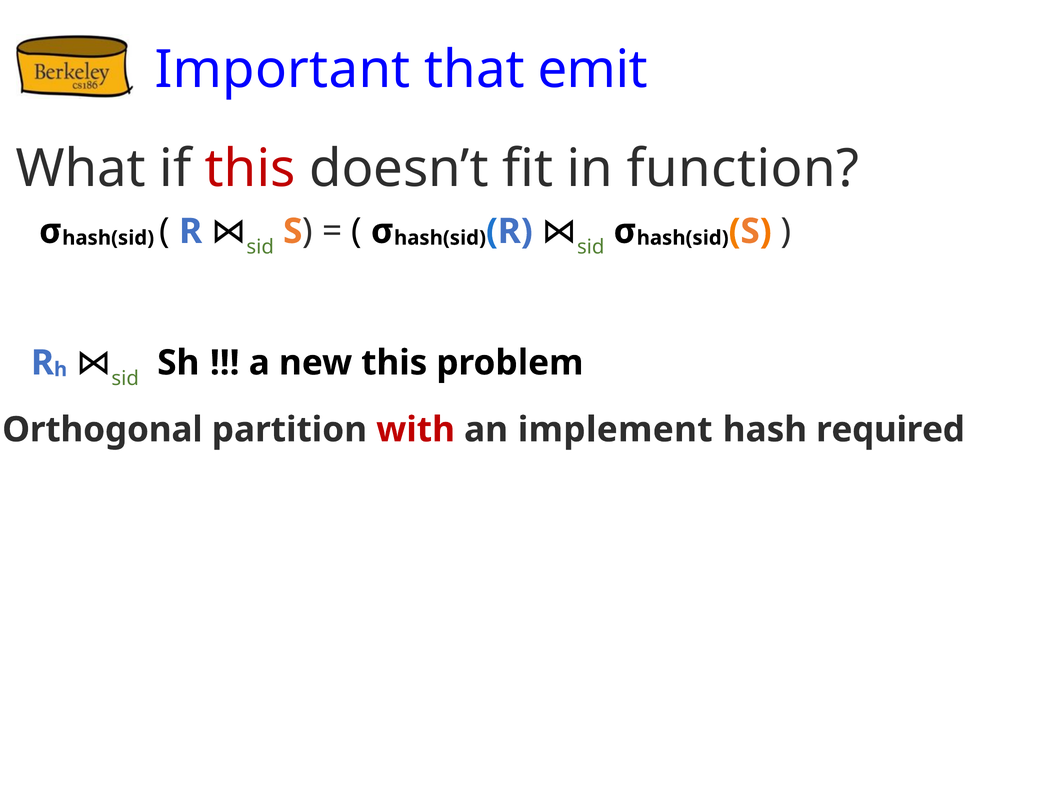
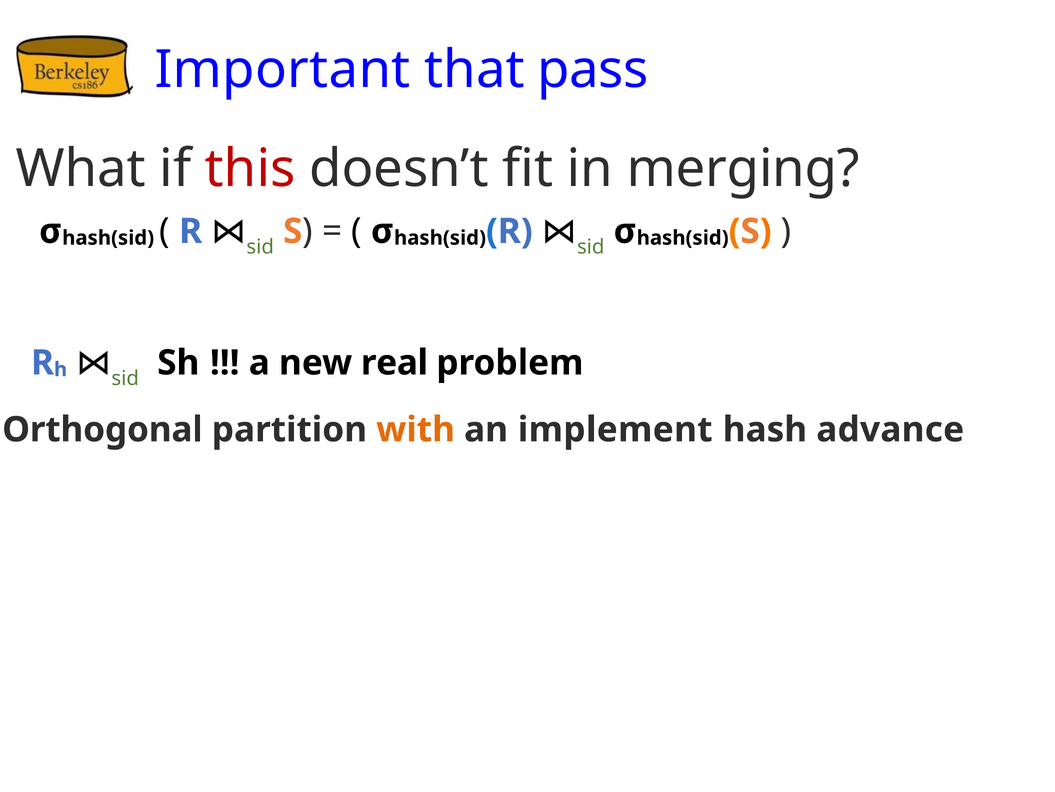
emit: emit -> pass
function: function -> merging
new this: this -> real
with colour: red -> orange
required: required -> advance
